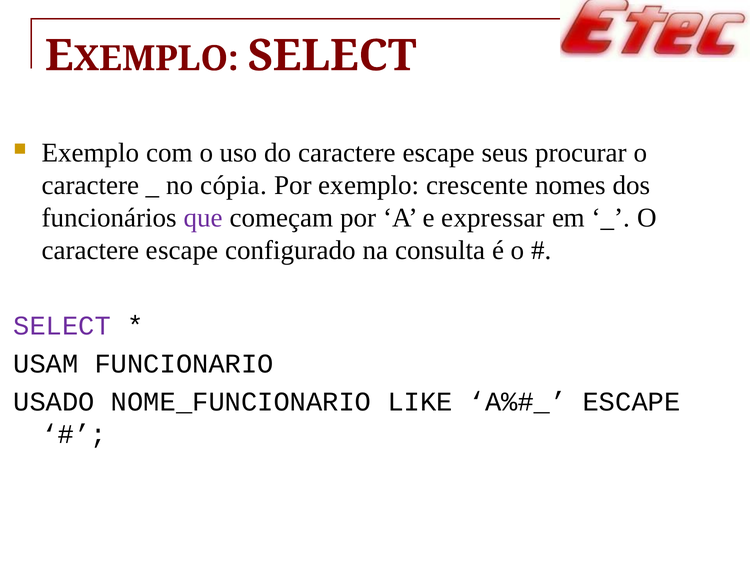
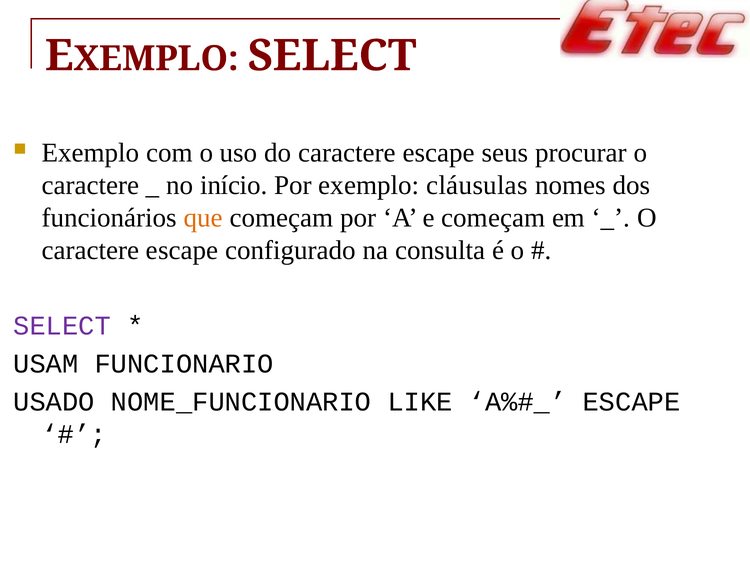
cópia: cópia -> início
crescente: crescente -> cláusulas
que colour: purple -> orange
e expressar: expressar -> começam
